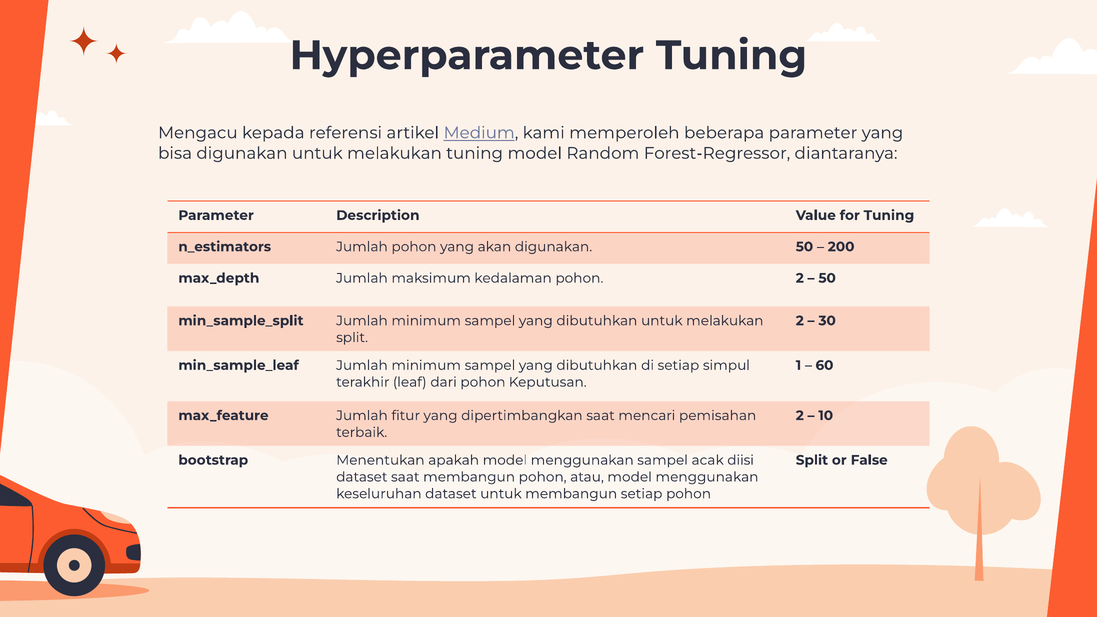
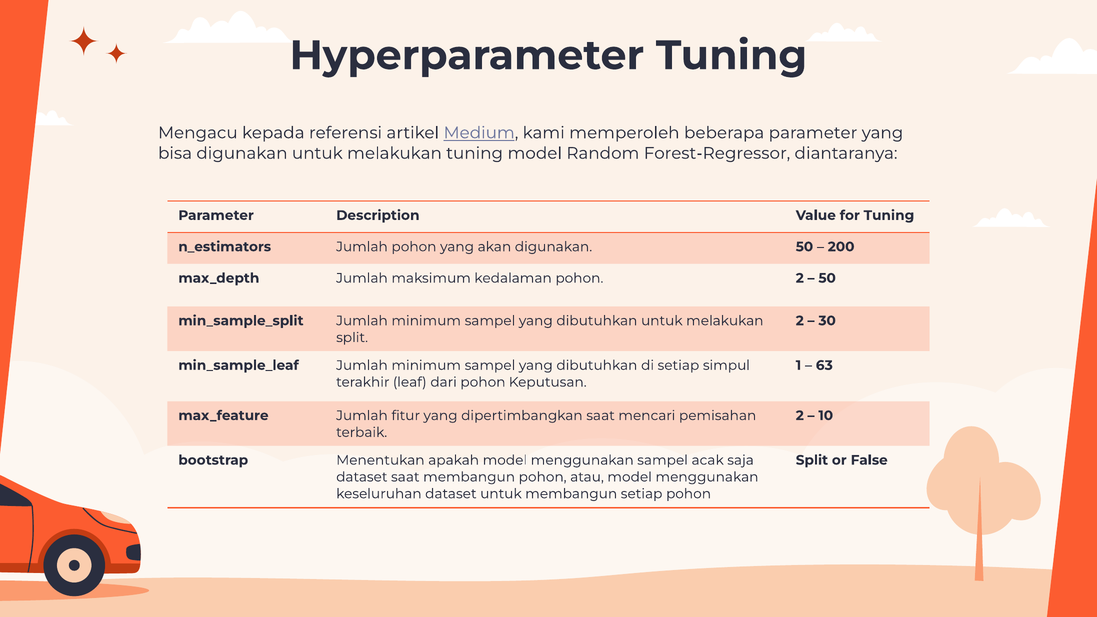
60: 60 -> 63
diisi: diisi -> saja
